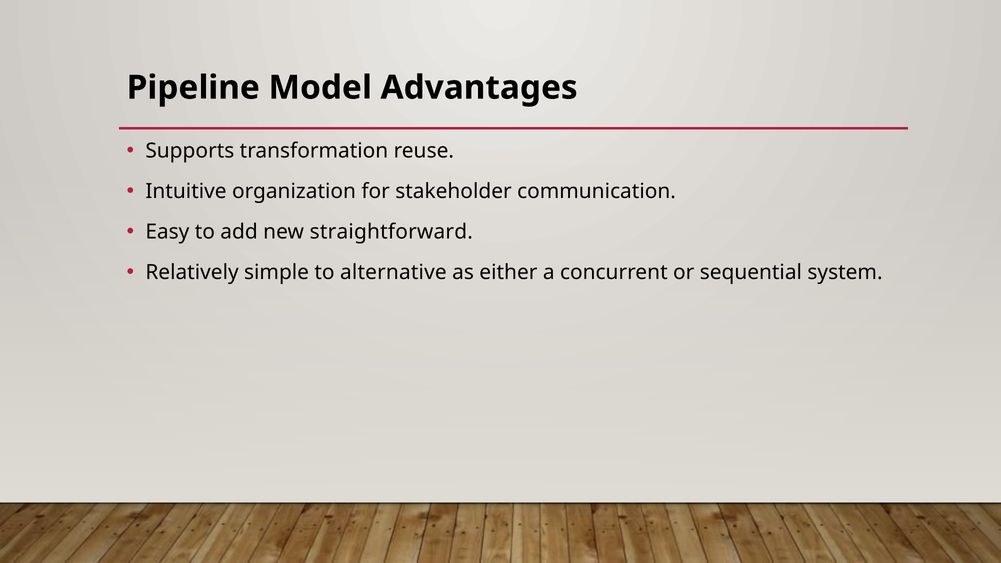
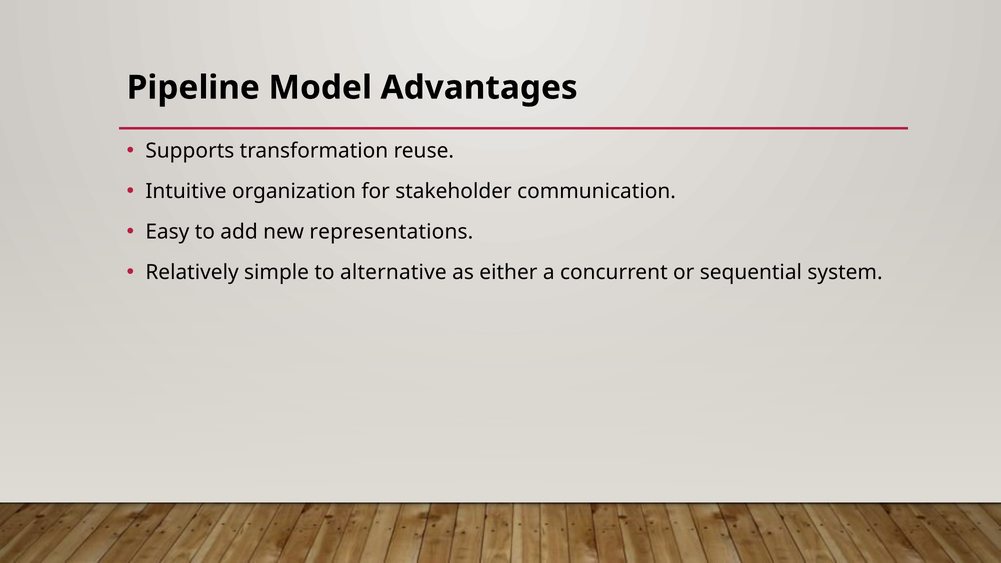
straightforward: straightforward -> representations
